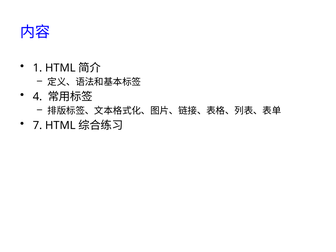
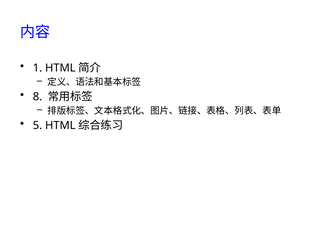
4: 4 -> 8
7: 7 -> 5
